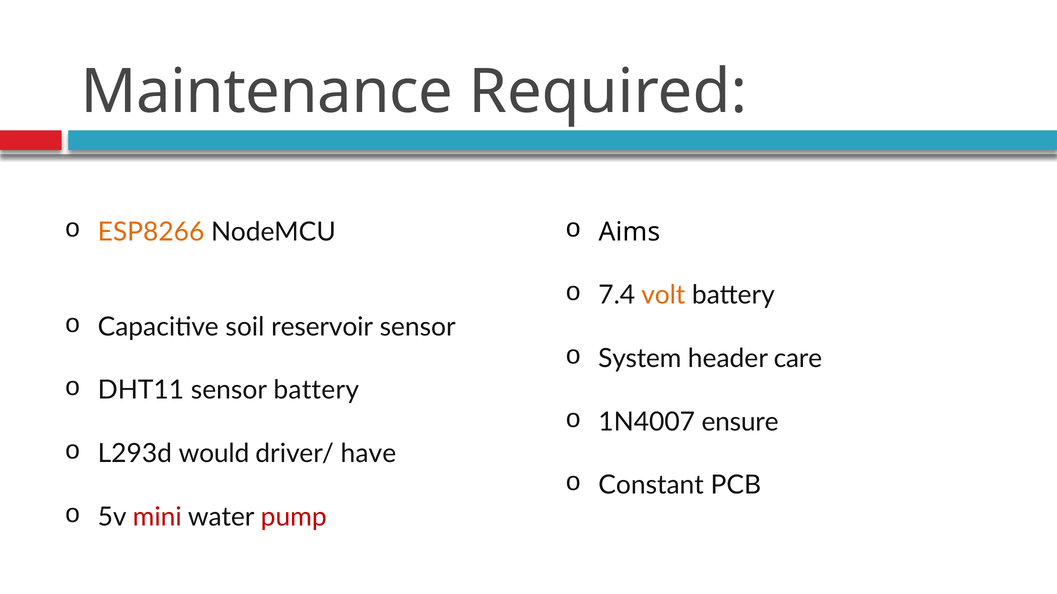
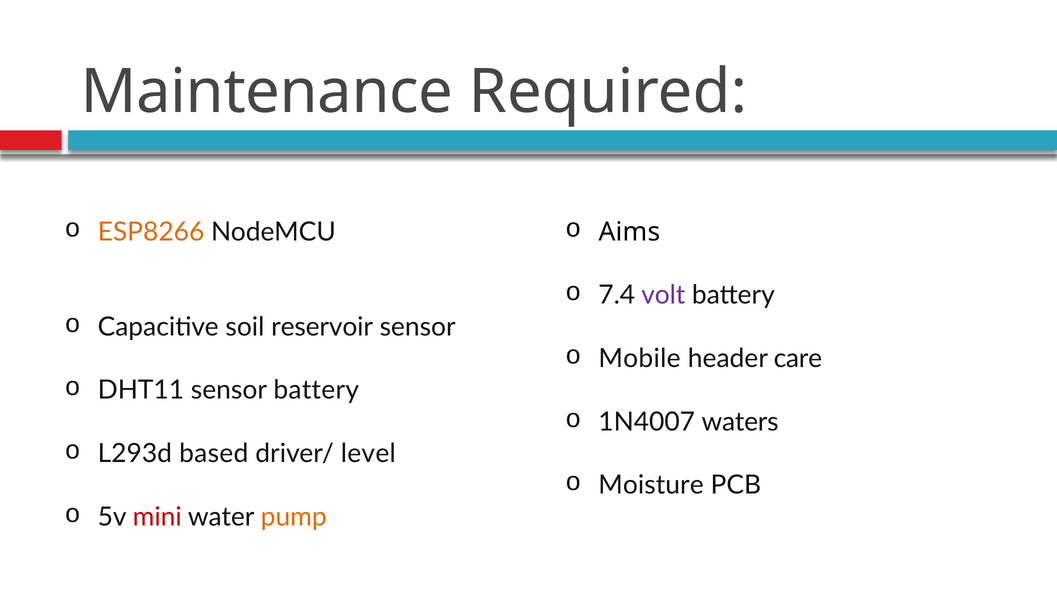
volt colour: orange -> purple
System: System -> Mobile
ensure: ensure -> waters
would: would -> based
have: have -> level
Constant: Constant -> Moisture
pump colour: red -> orange
